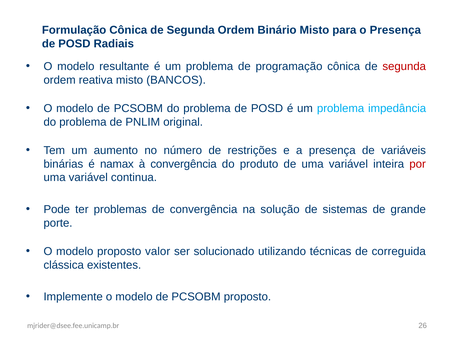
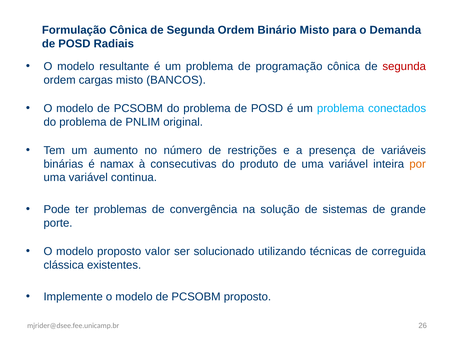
o Presença: Presença -> Demanda
reativa: reativa -> cargas
impedância: impedância -> conectados
à convergência: convergência -> consecutivas
por colour: red -> orange
